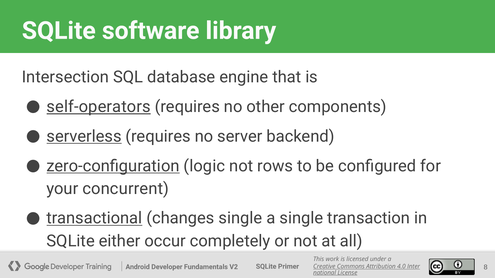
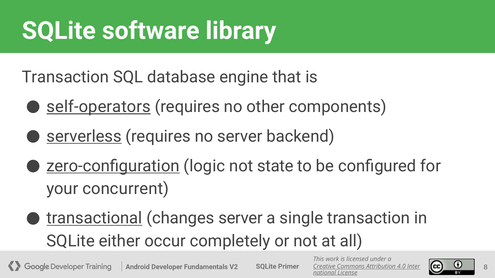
Intersection at (65, 77): Intersection -> Transaction
rows: rows -> state
changes single: single -> server
